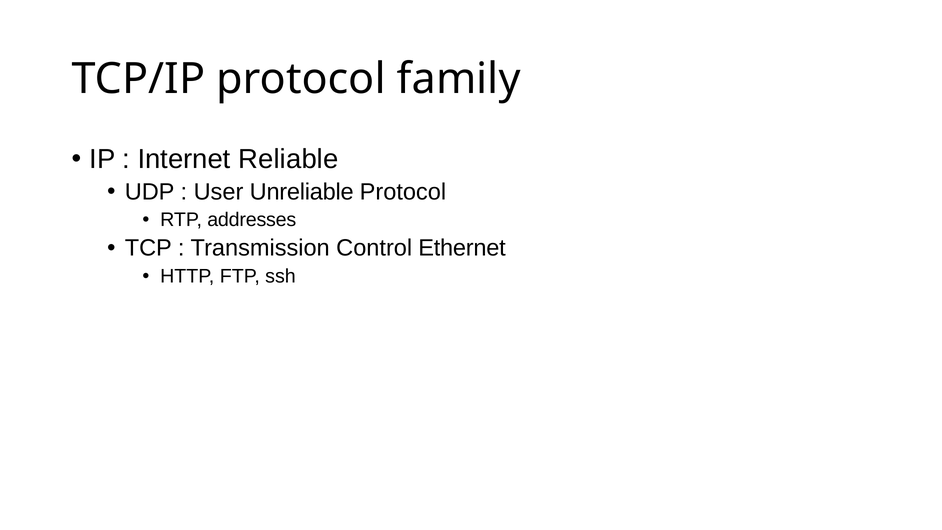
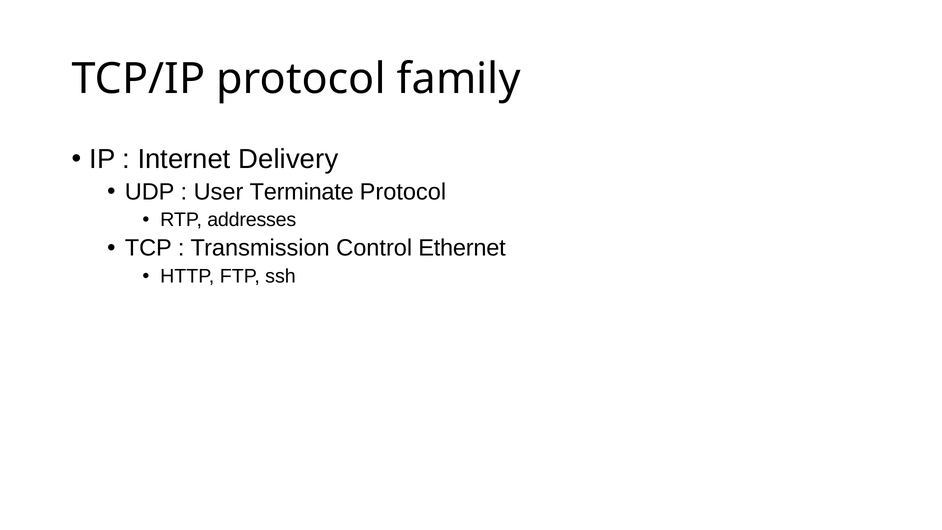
Reliable: Reliable -> Delivery
Unreliable: Unreliable -> Terminate
